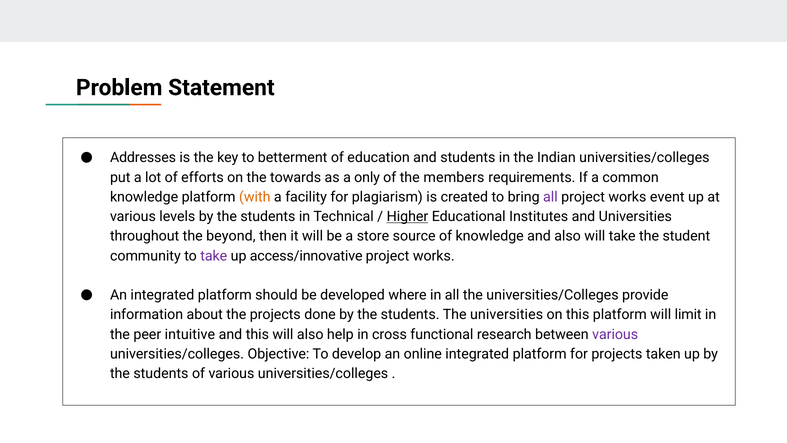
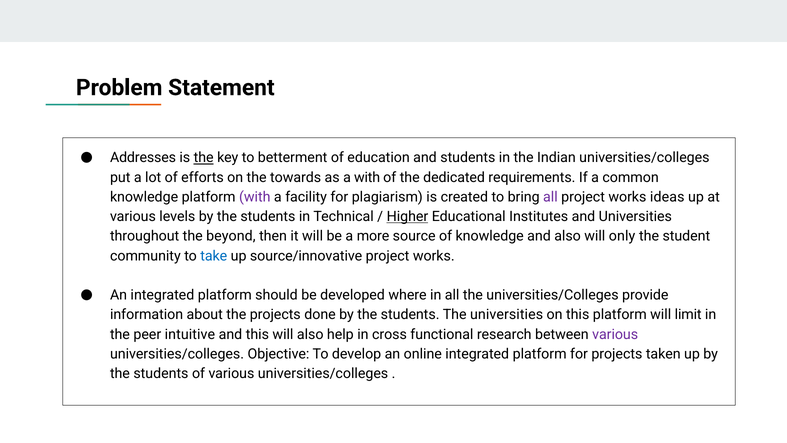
the at (204, 158) underline: none -> present
a only: only -> with
members: members -> dedicated
with at (255, 197) colour: orange -> purple
event: event -> ideas
store: store -> more
will take: take -> only
take at (214, 256) colour: purple -> blue
access/innovative: access/innovative -> source/innovative
